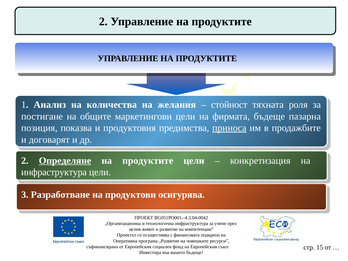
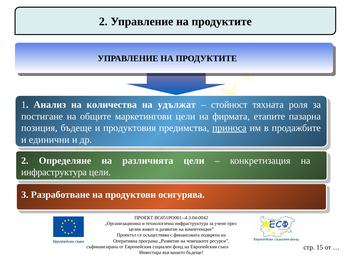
желания: желания -> удължат
фирмата бъдеще: бъдеще -> етапите
позиция показва: показва -> бъдеще
договарят: договарят -> единични
Определяне underline: present -> none
продуктите at (148, 161): продуктите -> различията
